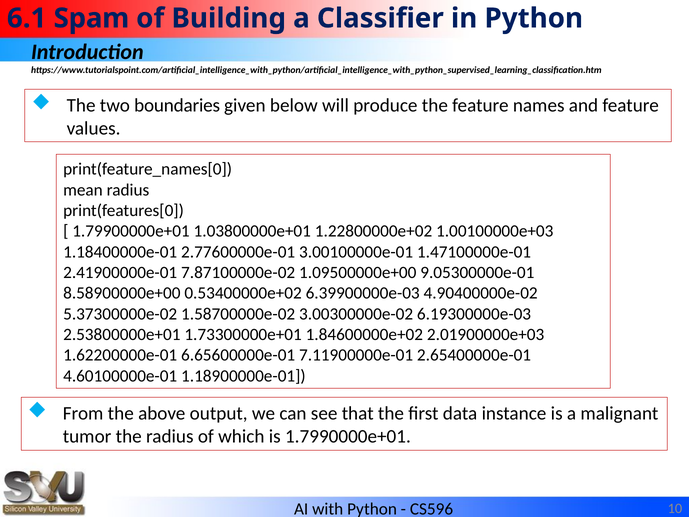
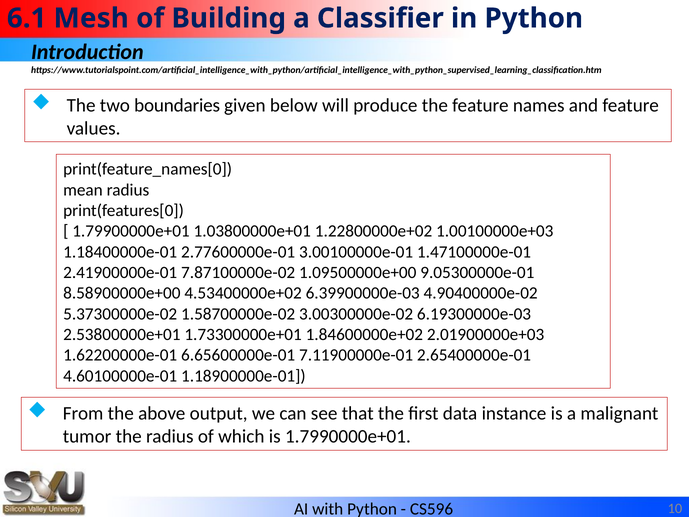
Spam: Spam -> Mesh
0.53400000e+02: 0.53400000e+02 -> 4.53400000e+02
